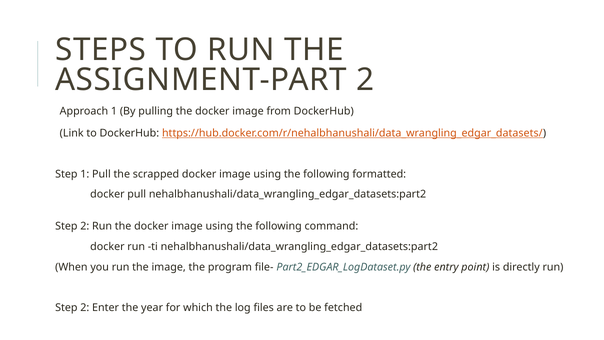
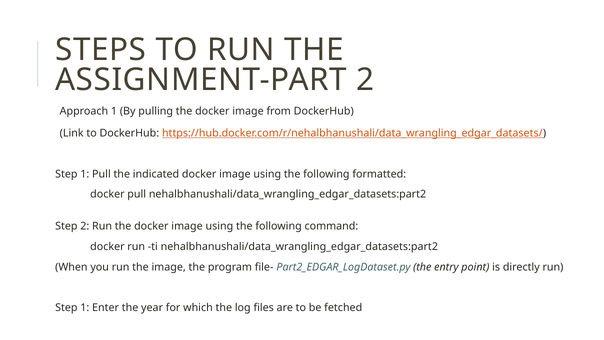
scrapped: scrapped -> indicated
2 at (85, 308): 2 -> 1
